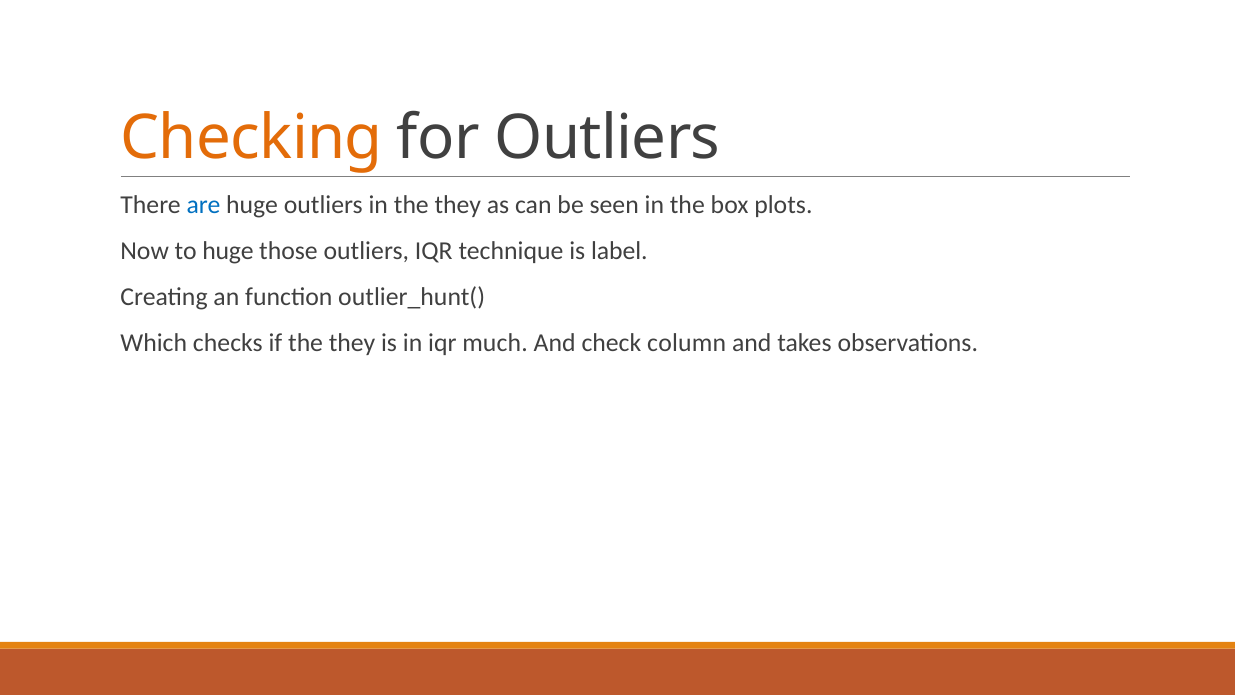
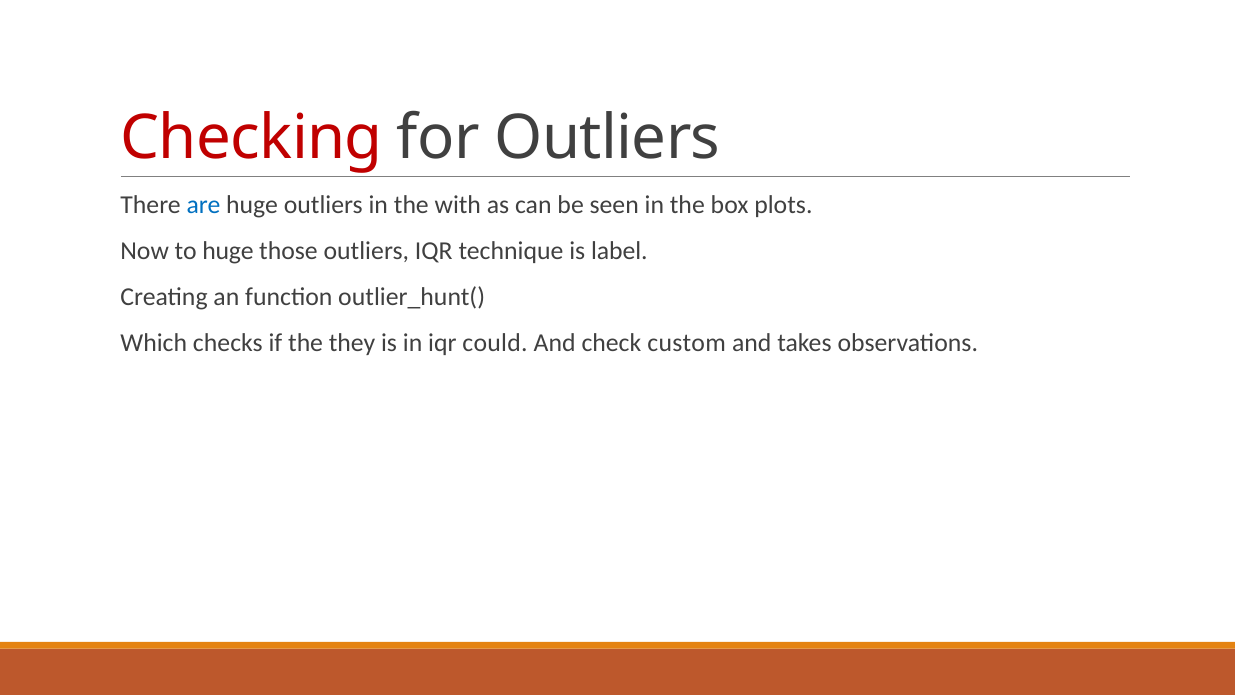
Checking colour: orange -> red
in the they: they -> with
much: much -> could
column: column -> custom
